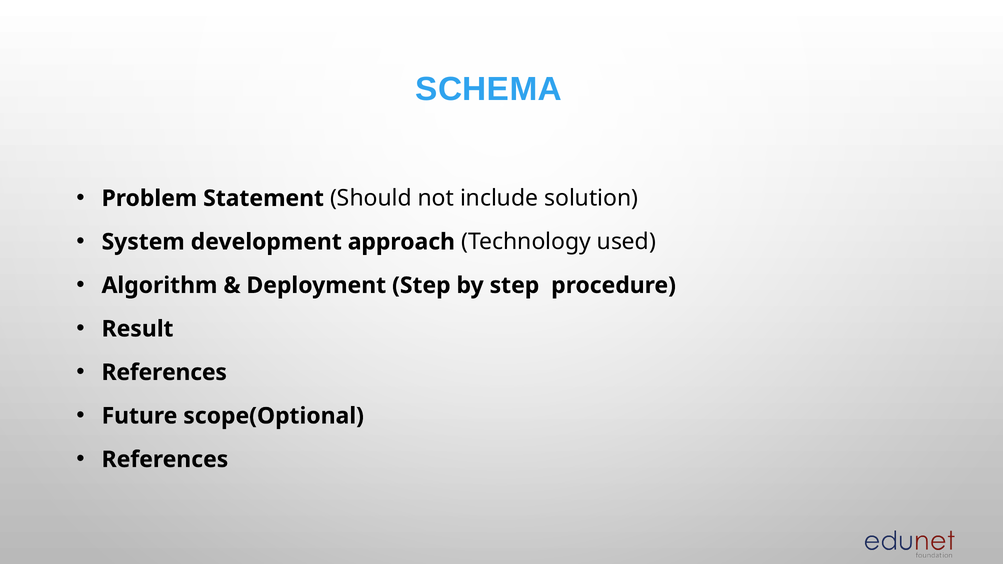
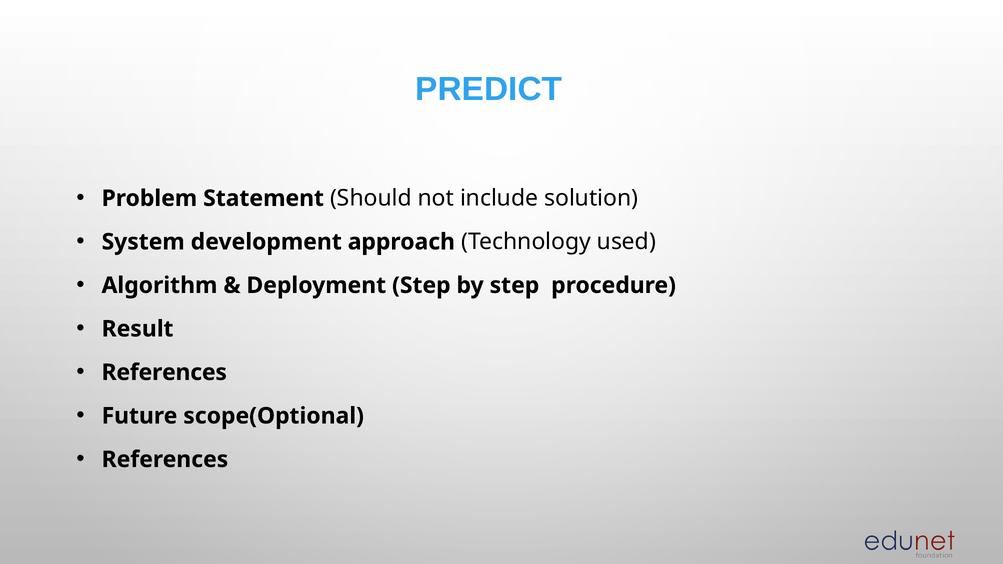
SCHEMA: SCHEMA -> PREDICT
